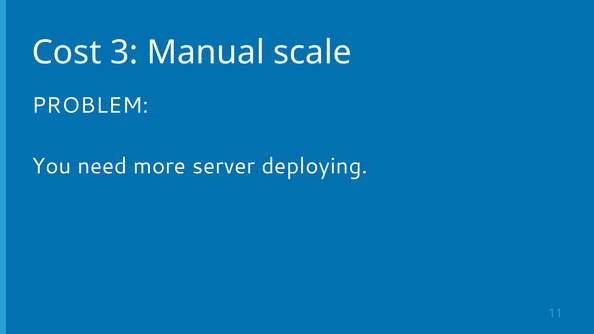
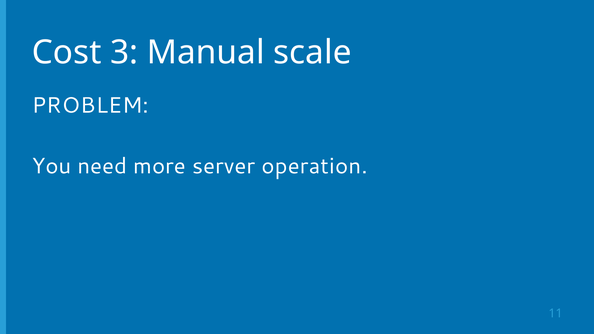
deploying: deploying -> operation
